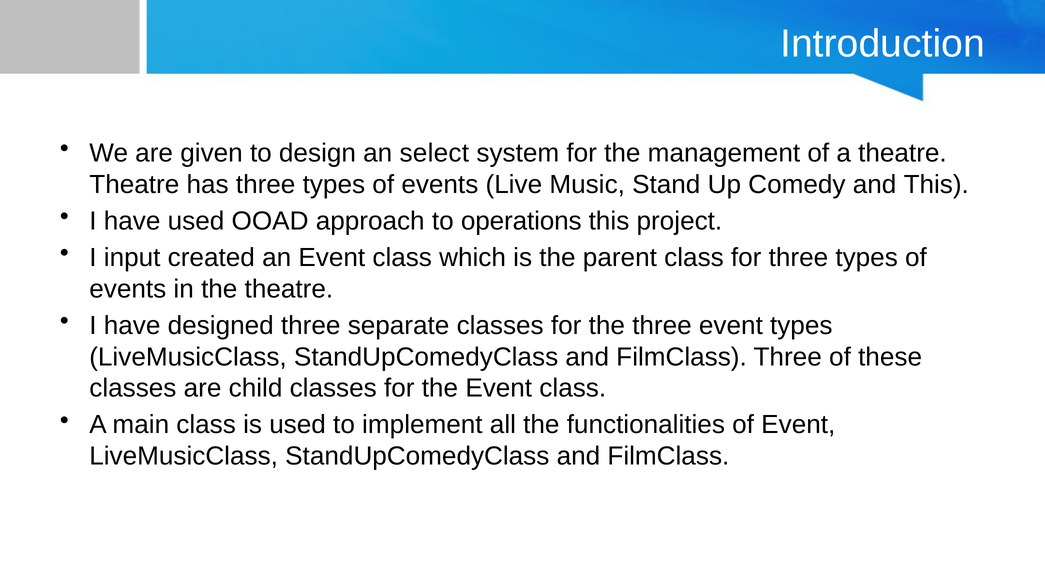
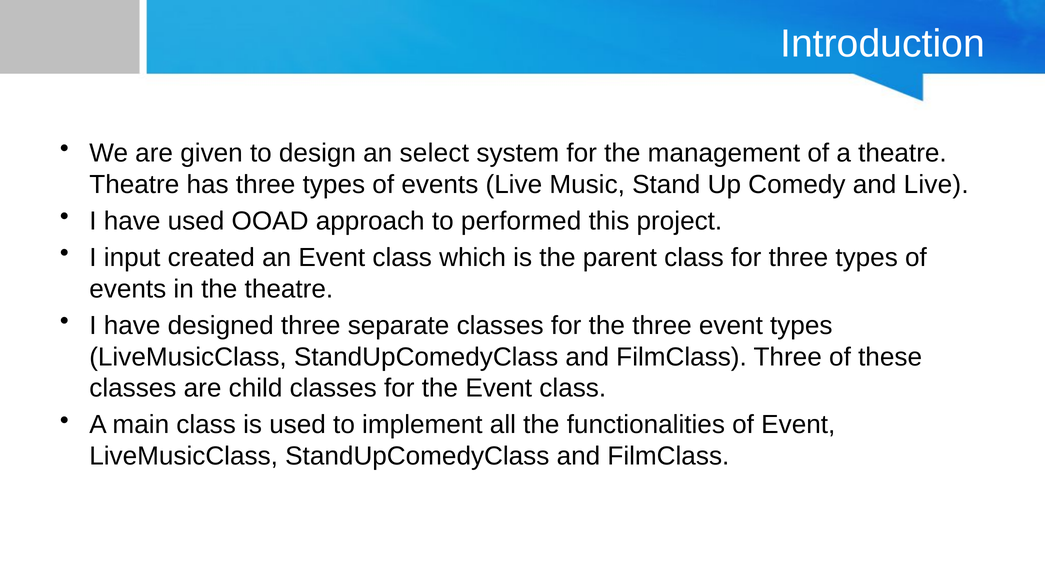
and This: This -> Live
operations: operations -> performed
